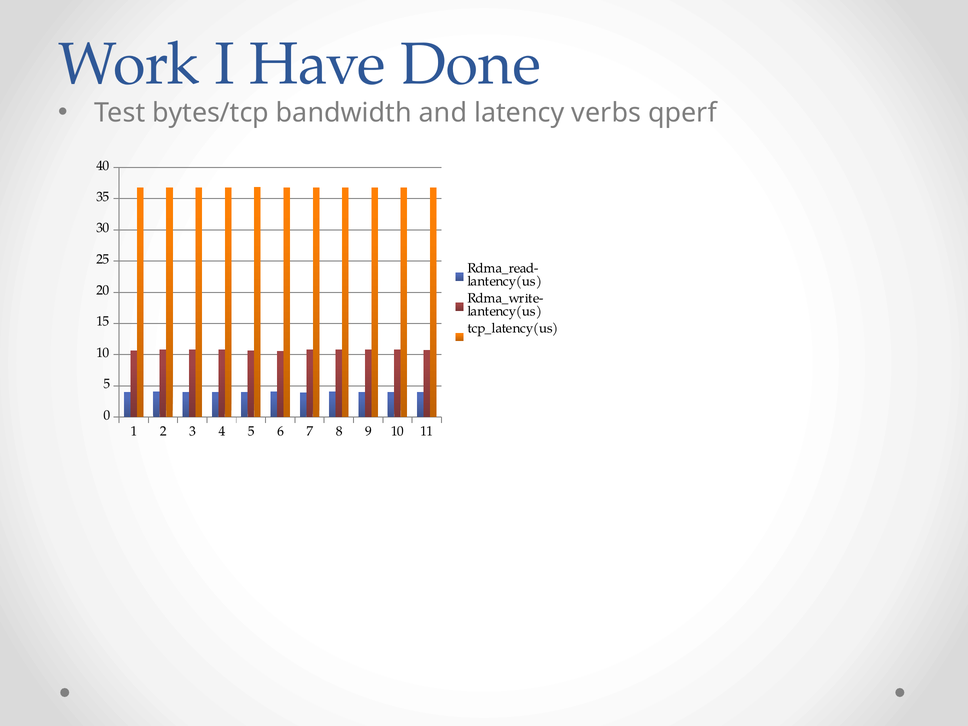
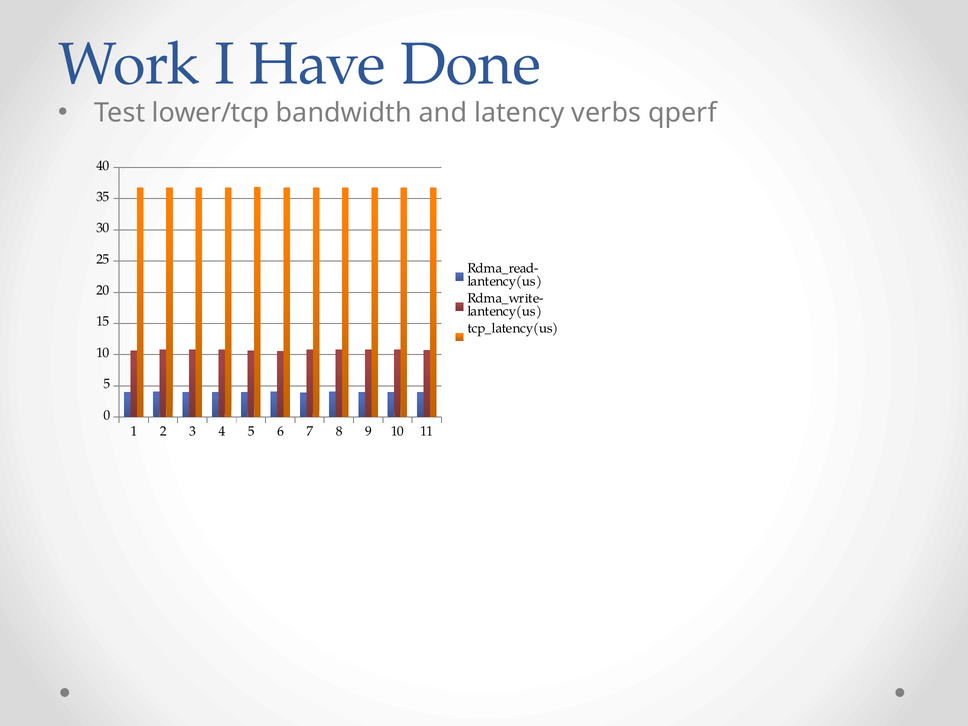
bytes/tcp: bytes/tcp -> lower/tcp
